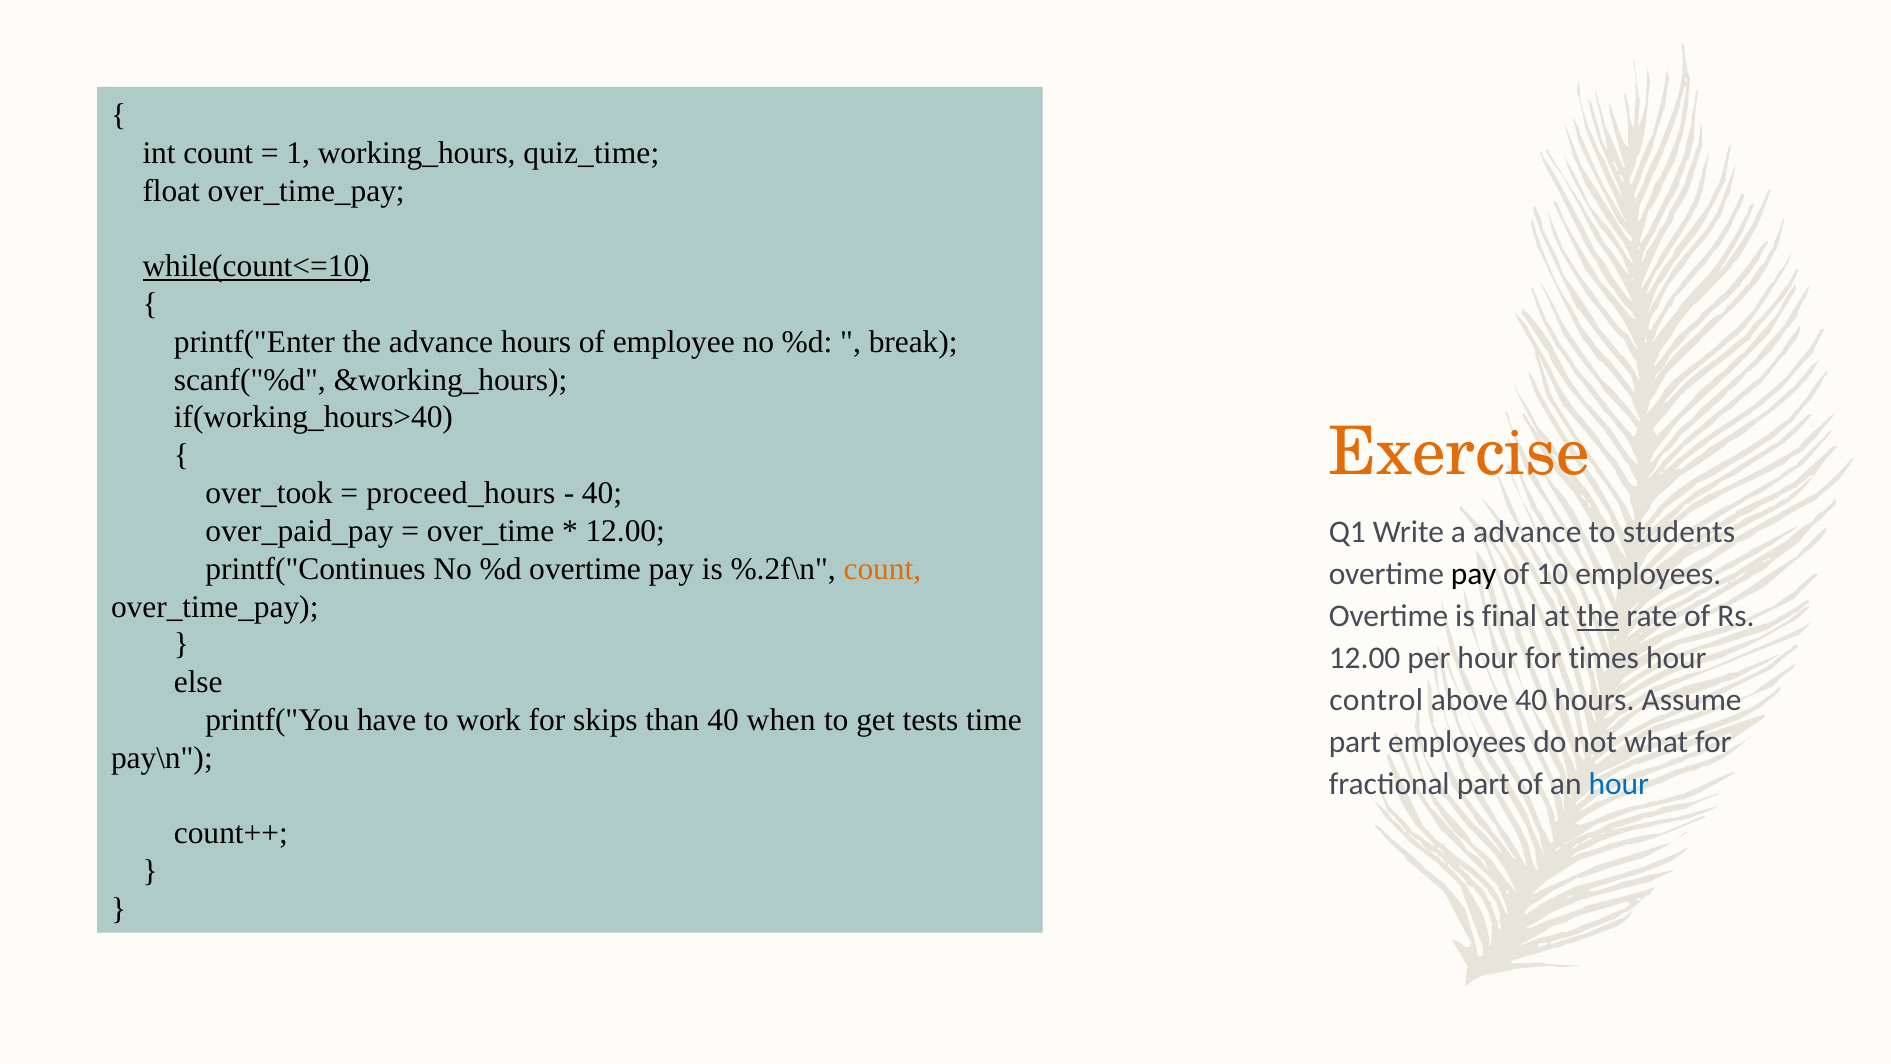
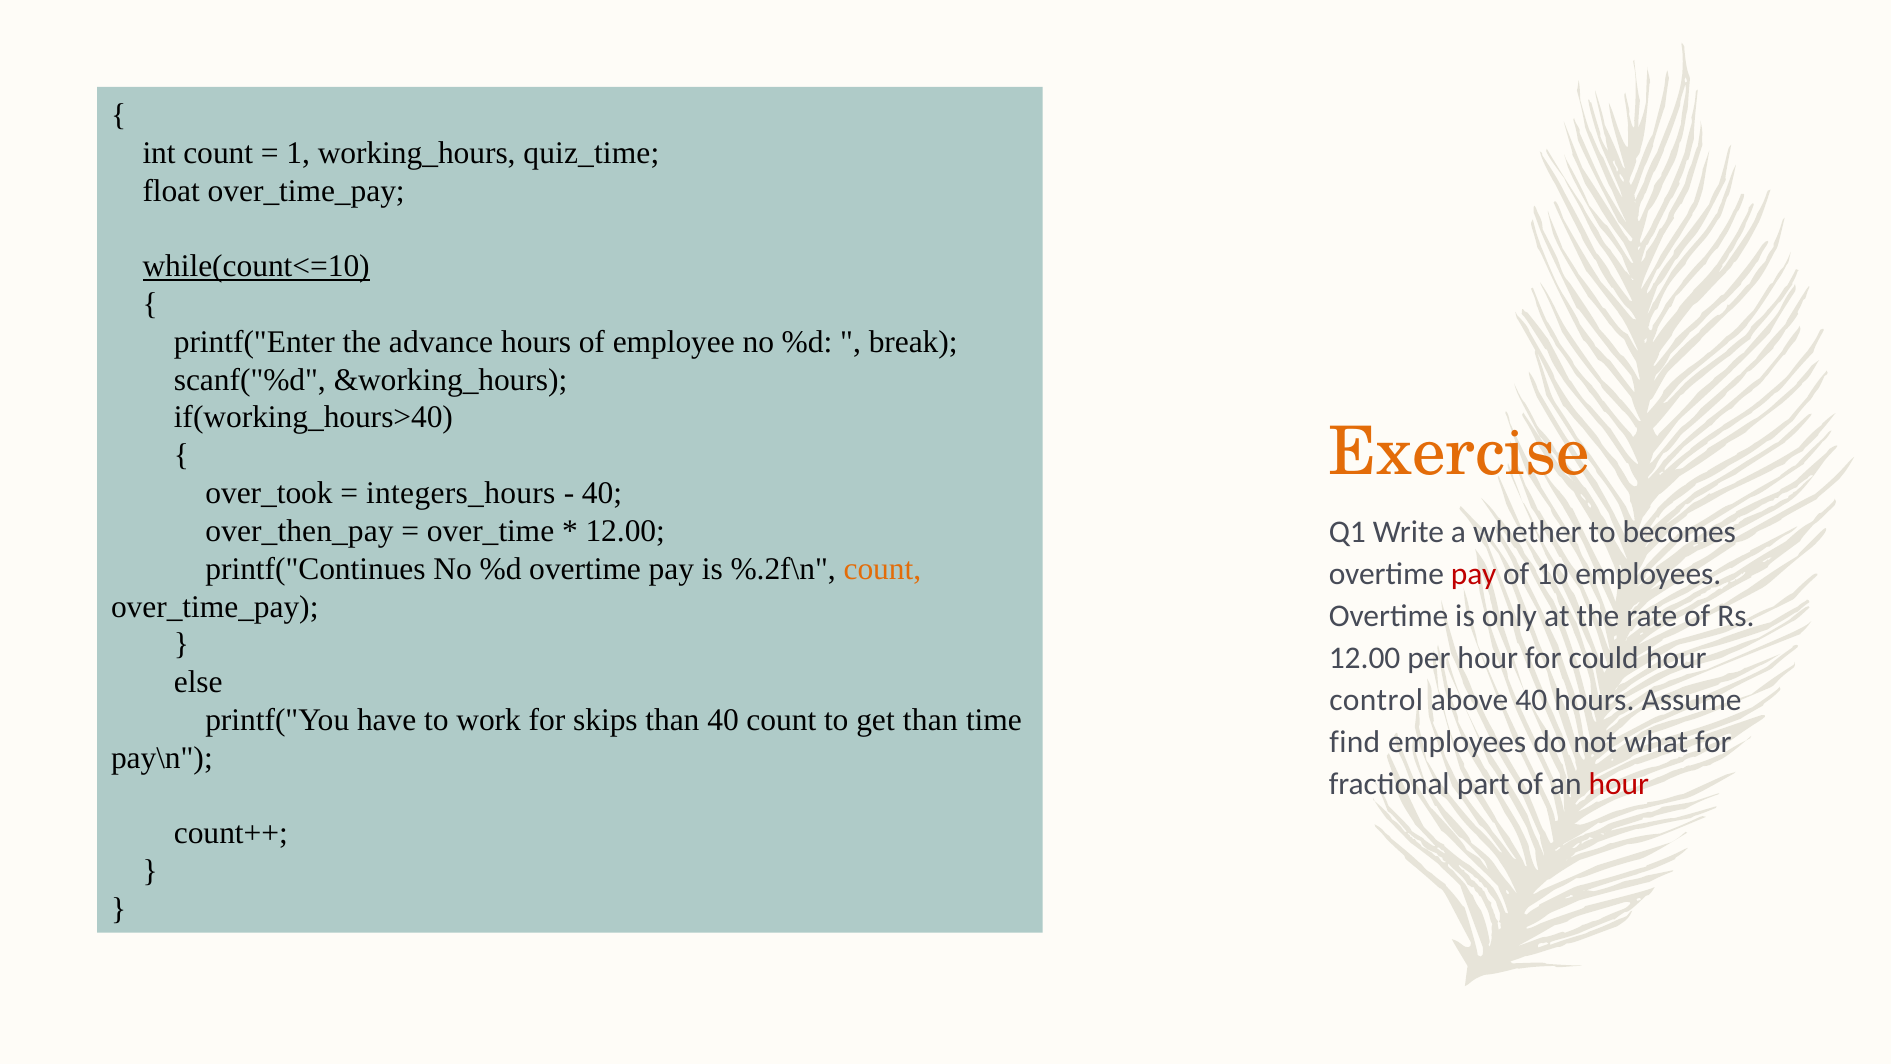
proceed_hours: proceed_hours -> integers_hours
over_paid_pay: over_paid_pay -> over_then_pay
a advance: advance -> whether
students: students -> becomes
pay at (1474, 574) colour: black -> red
final: final -> only
the at (1598, 616) underline: present -> none
times: times -> could
40 when: when -> count
get tests: tests -> than
part at (1355, 742): part -> find
hour at (1619, 784) colour: blue -> red
